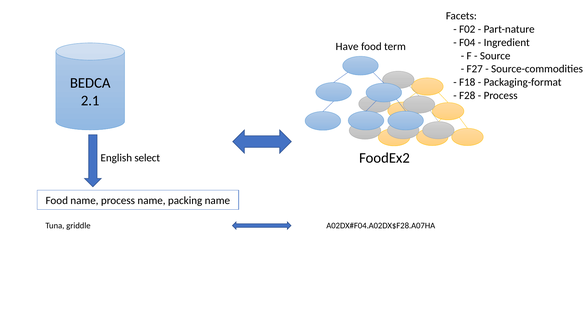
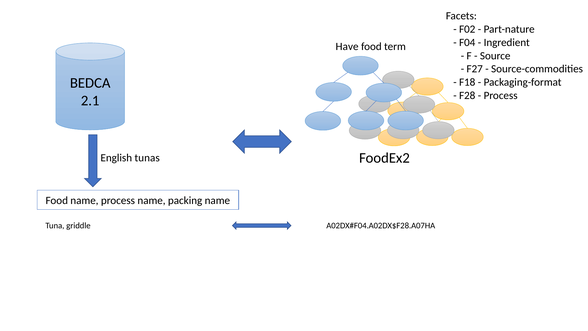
select: select -> tunas
